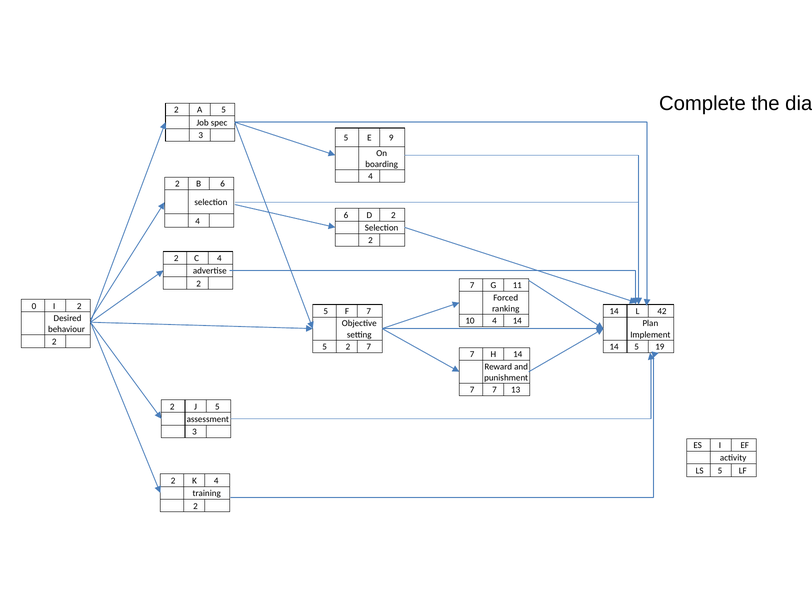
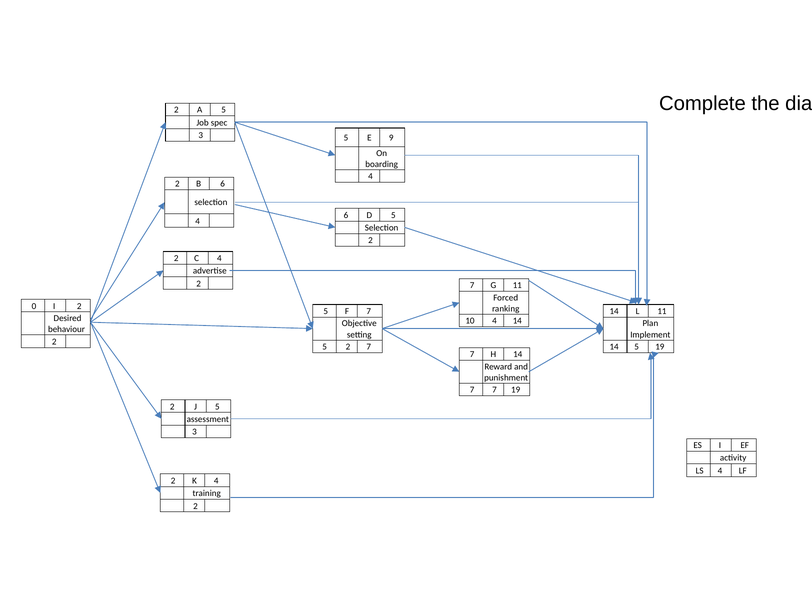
D 2: 2 -> 5
L 42: 42 -> 11
7 13: 13 -> 19
LS 5: 5 -> 4
